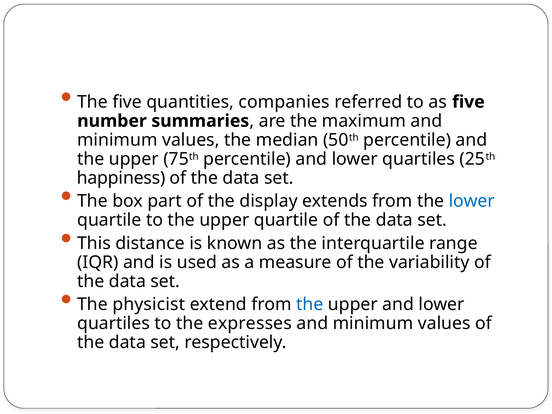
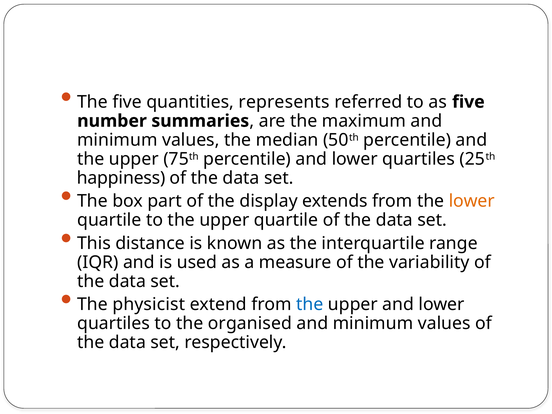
companies: companies -> represents
lower at (472, 201) colour: blue -> orange
expresses: expresses -> organised
